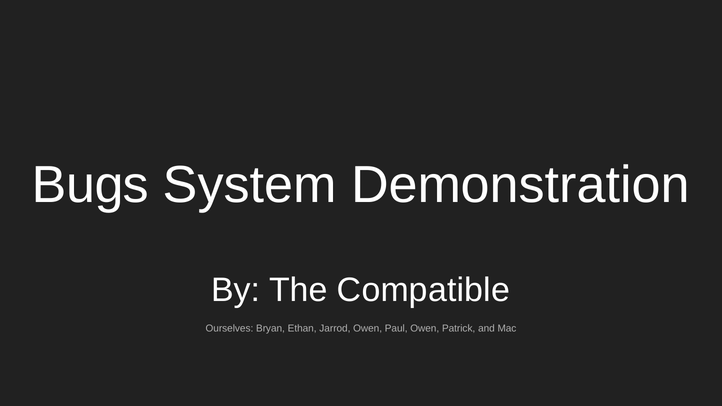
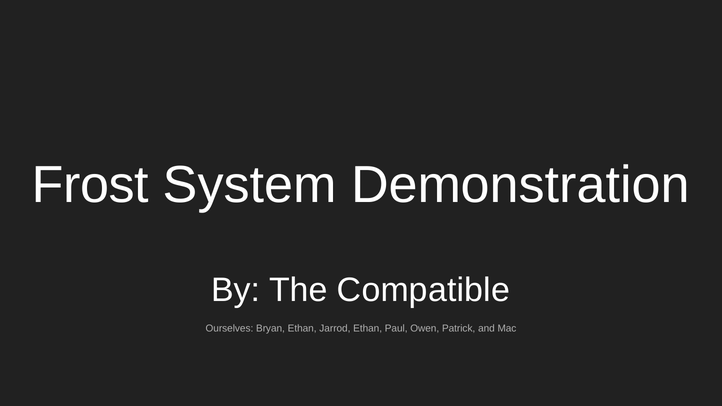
Bugs: Bugs -> Frost
Jarrod Owen: Owen -> Ethan
